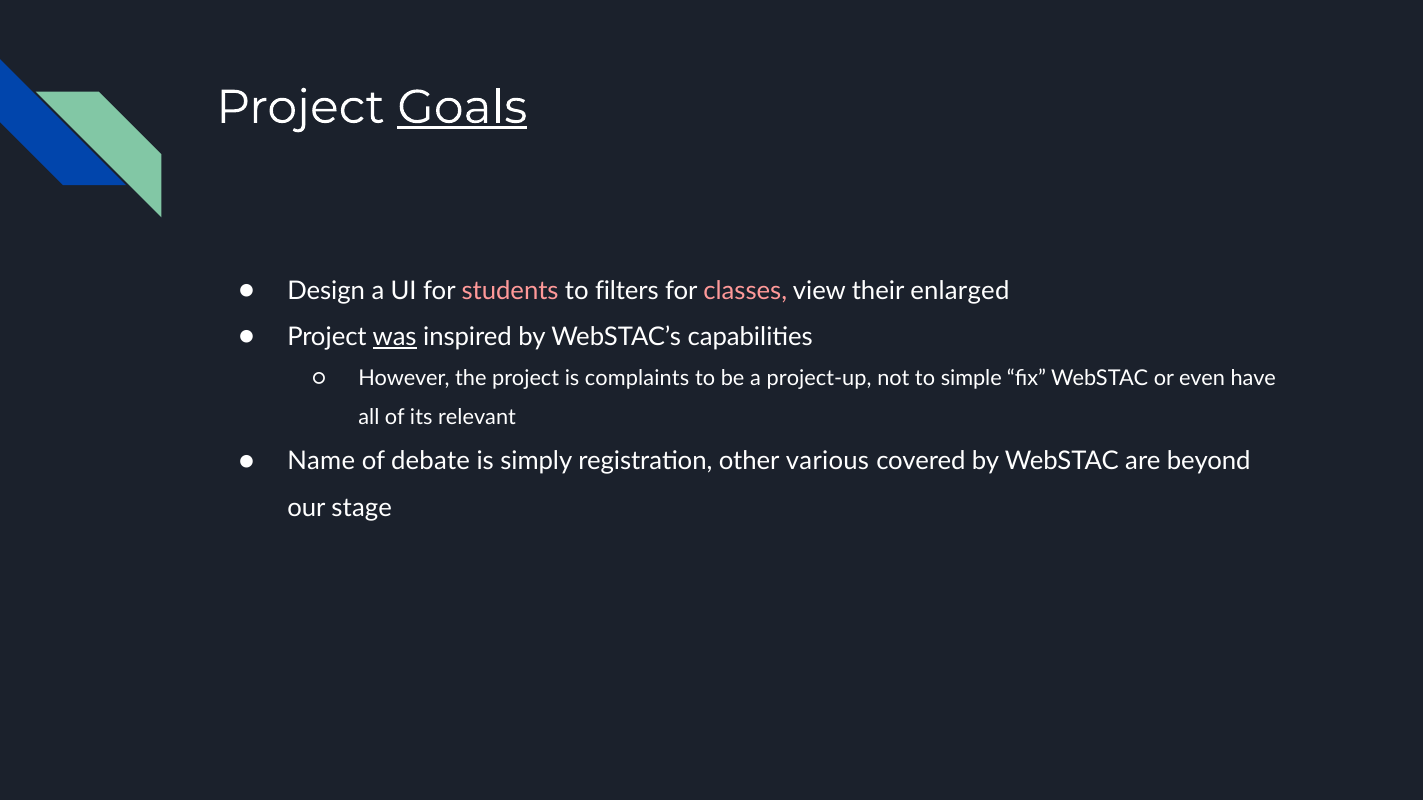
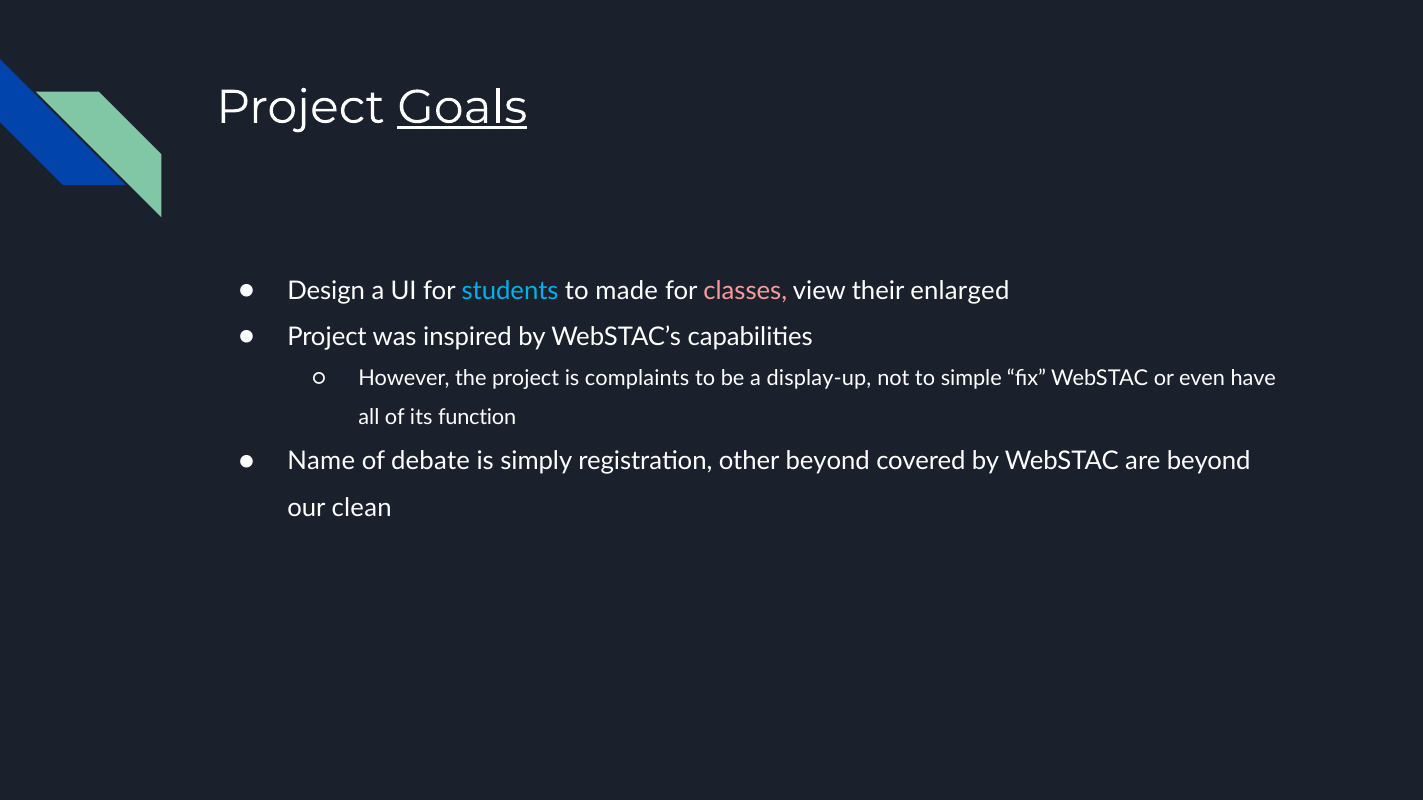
students colour: pink -> light blue
filters: filters -> made
was underline: present -> none
project-up: project-up -> display-up
relevant: relevant -> function
other various: various -> beyond
stage: stage -> clean
